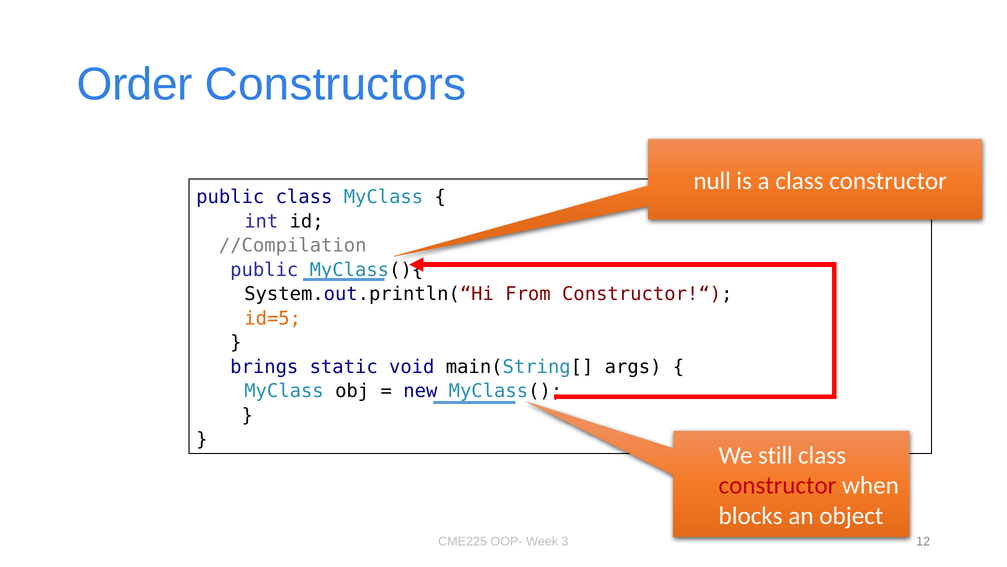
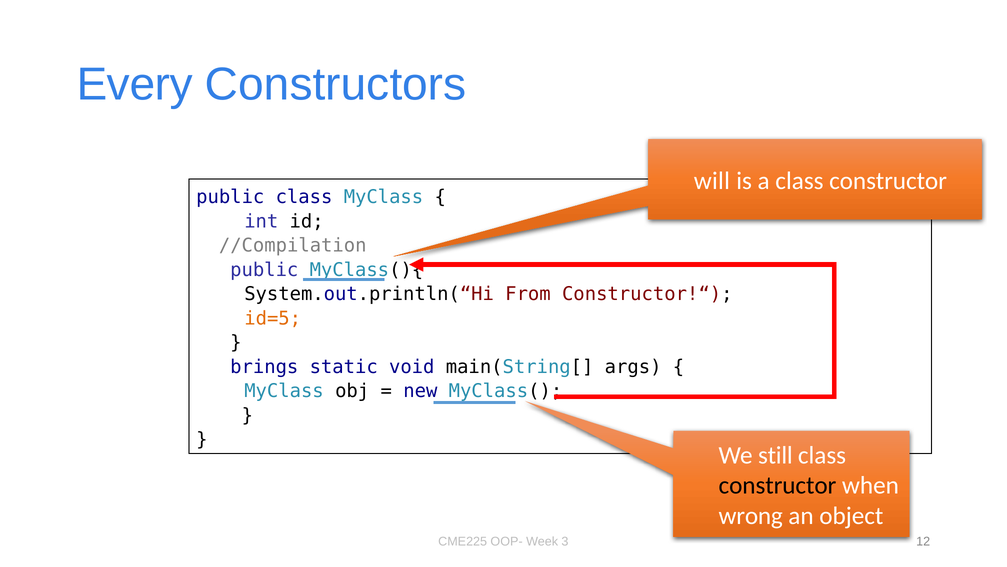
Order: Order -> Every
null: null -> will
constructor at (777, 485) colour: red -> black
blocks: blocks -> wrong
